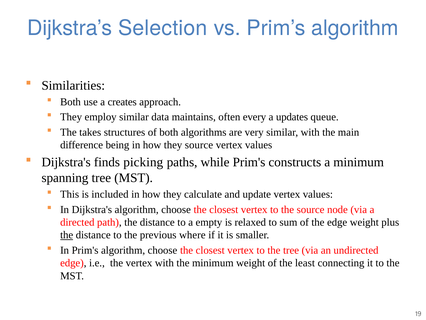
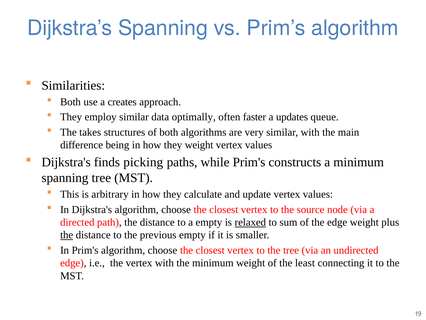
Dijkstra’s Selection: Selection -> Spanning
maintains: maintains -> optimally
every: every -> faster
they source: source -> weight
included: included -> arbitrary
relaxed underline: none -> present
previous where: where -> empty
